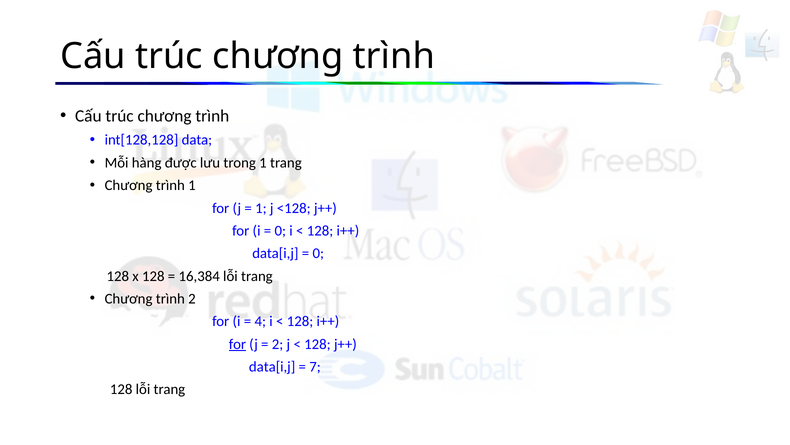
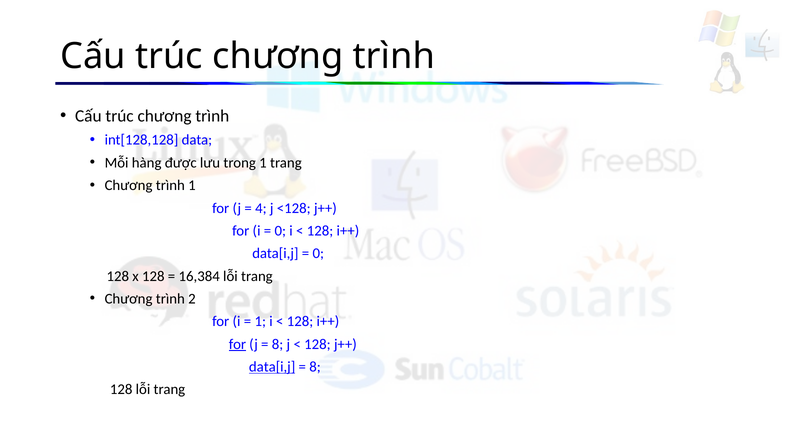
1 at (261, 208): 1 -> 4
4 at (260, 321): 4 -> 1
2 at (278, 344): 2 -> 8
data[i,j at (272, 366) underline: none -> present
7 at (315, 366): 7 -> 8
